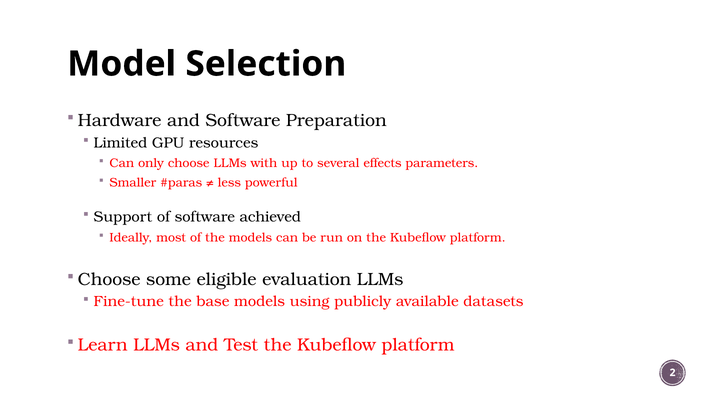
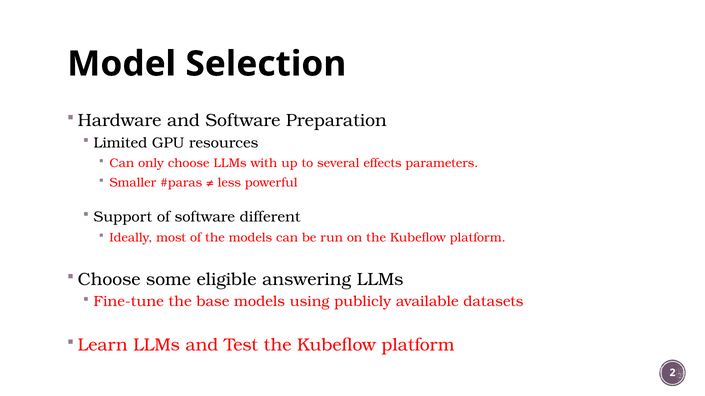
achieved: achieved -> different
evaluation: evaluation -> answering
